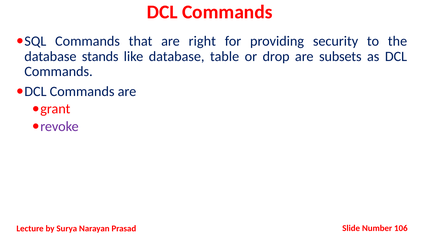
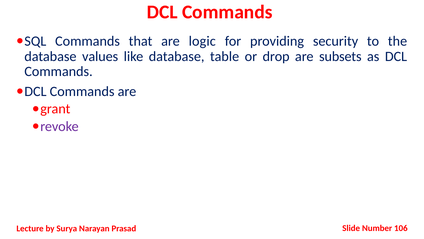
right: right -> logic
stands: stands -> values
